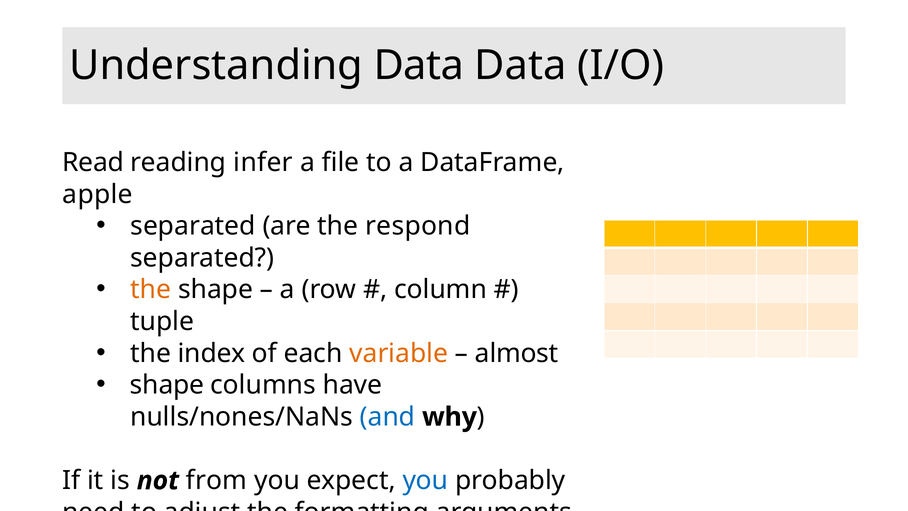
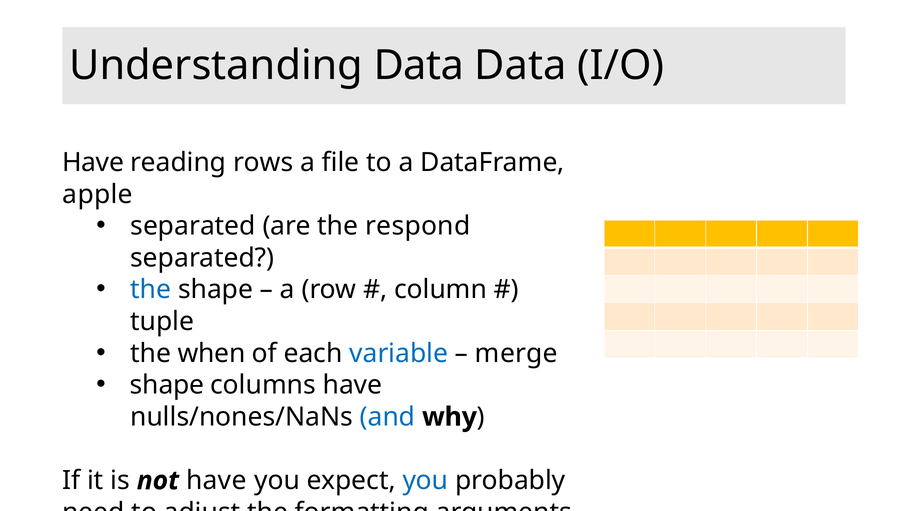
Read at (93, 162): Read -> Have
infer: infer -> rows
the at (151, 290) colour: orange -> blue
index: index -> when
variable colour: orange -> blue
almost: almost -> merge
not from: from -> have
